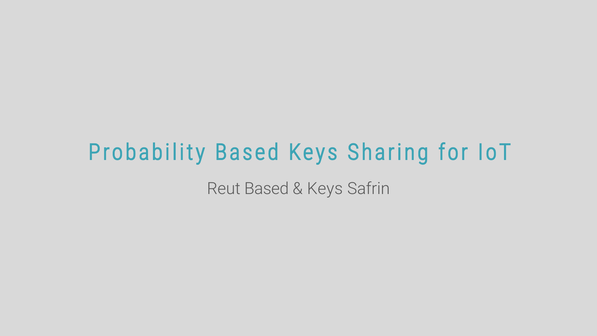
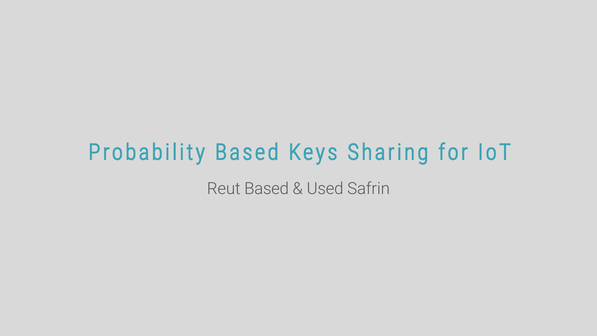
Keys at (325, 189): Keys -> Used
